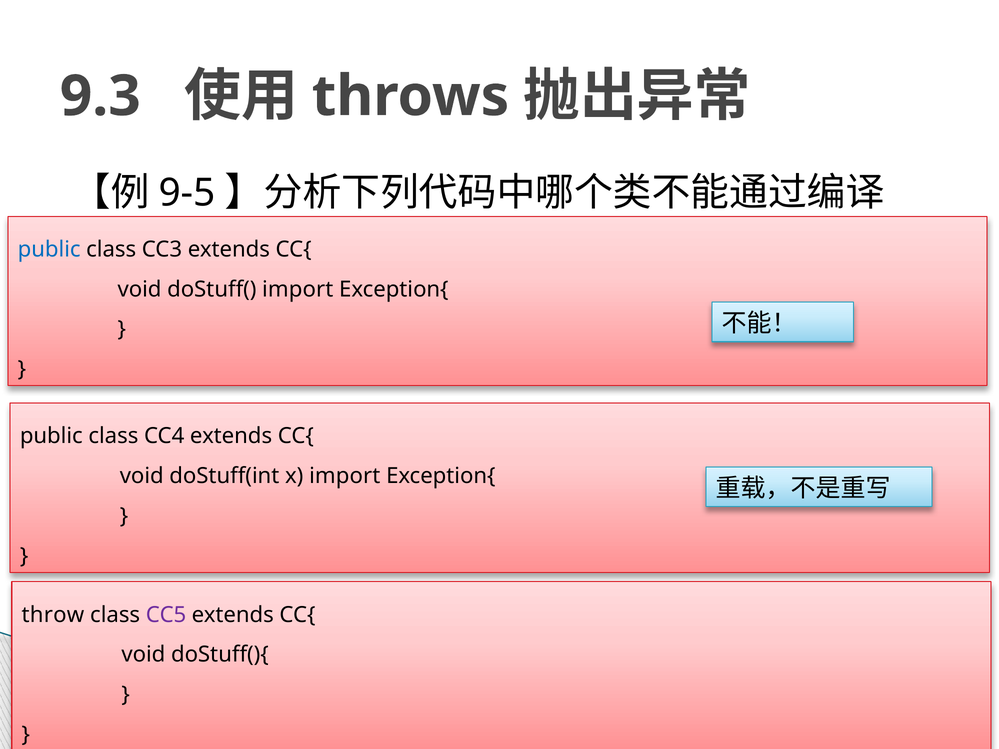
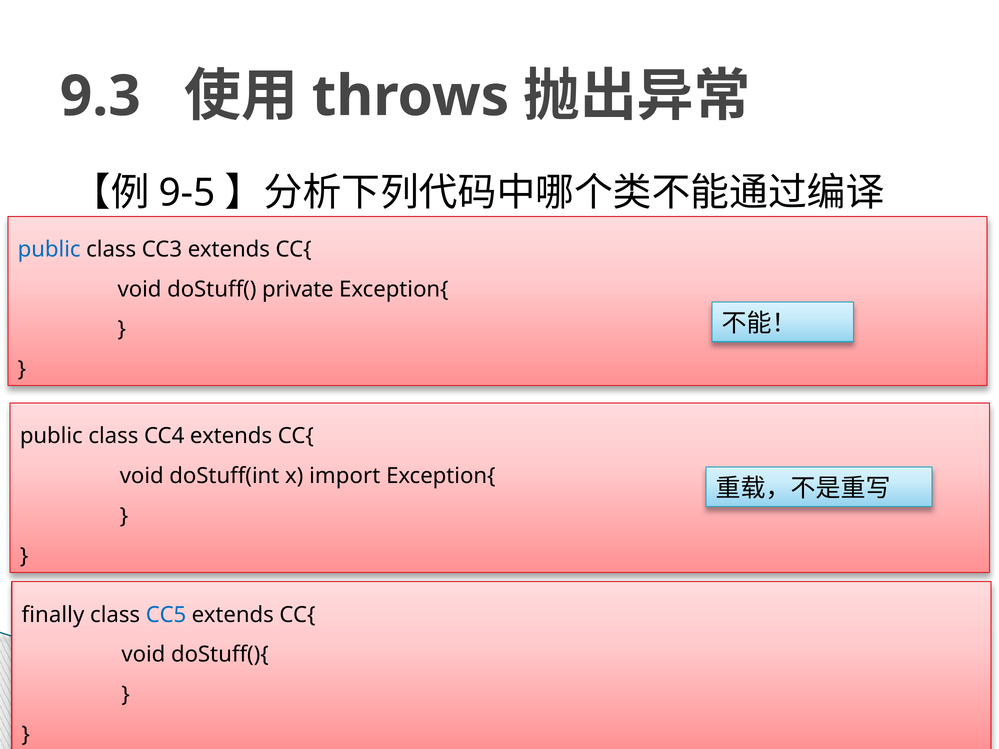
doStuff( import: import -> private
throw: throw -> finally
CC5 colour: purple -> blue
